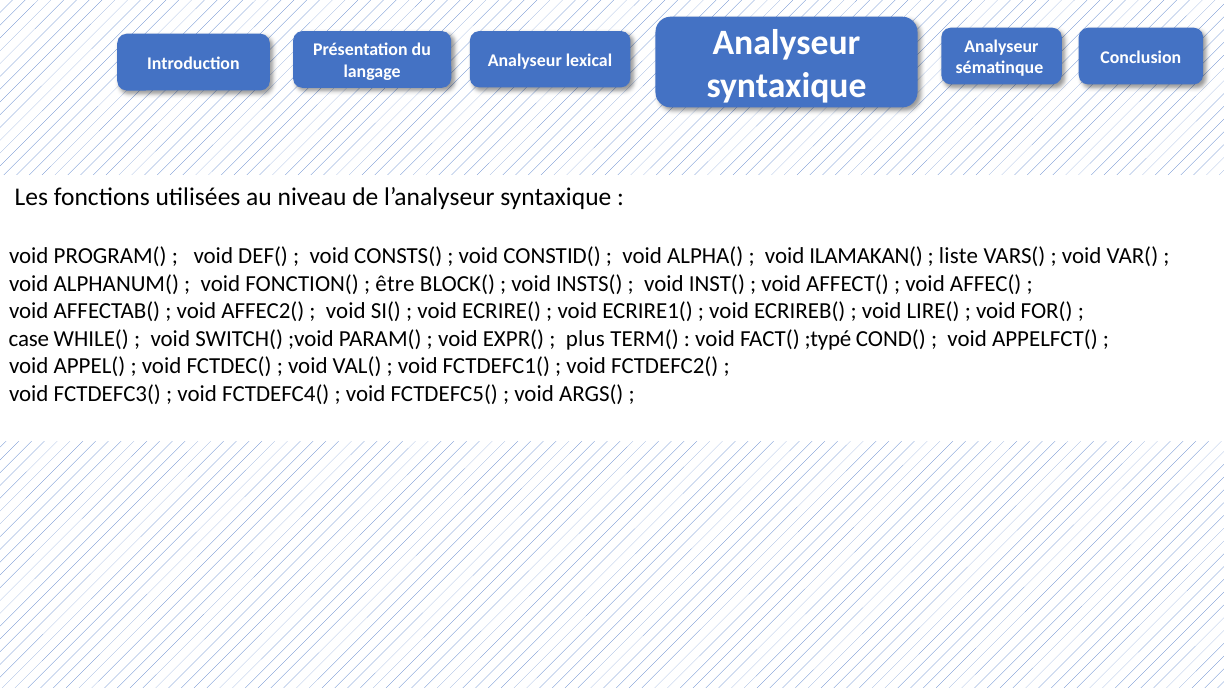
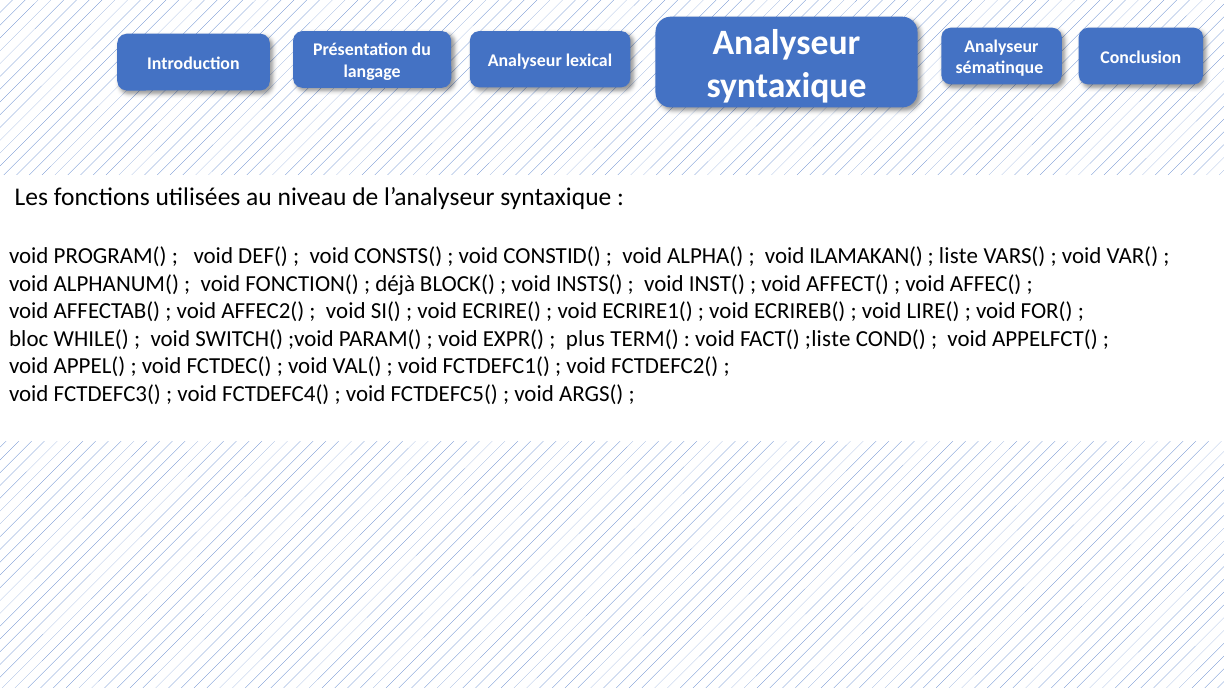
être: être -> déjà
case: case -> bloc
;typé: ;typé -> ;liste
